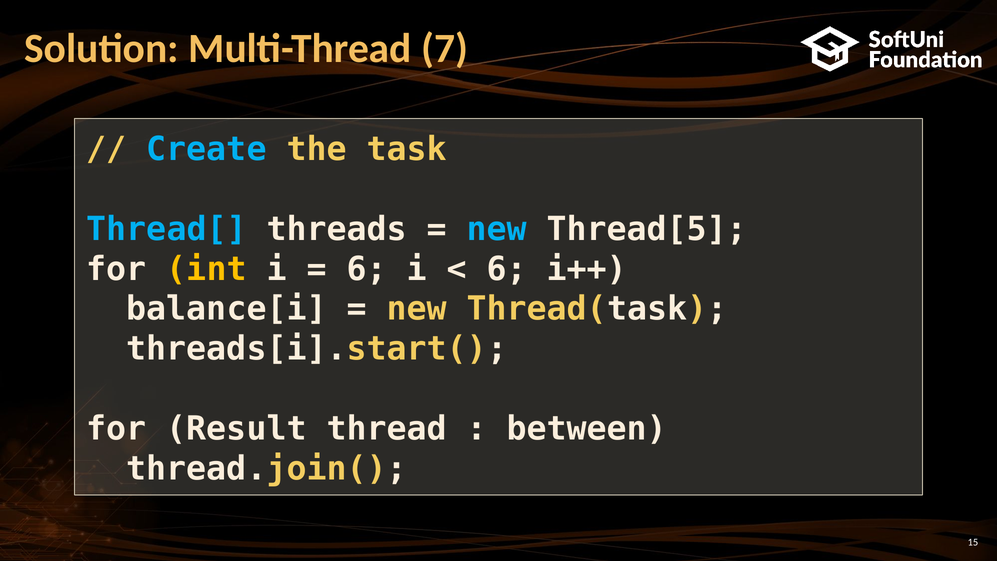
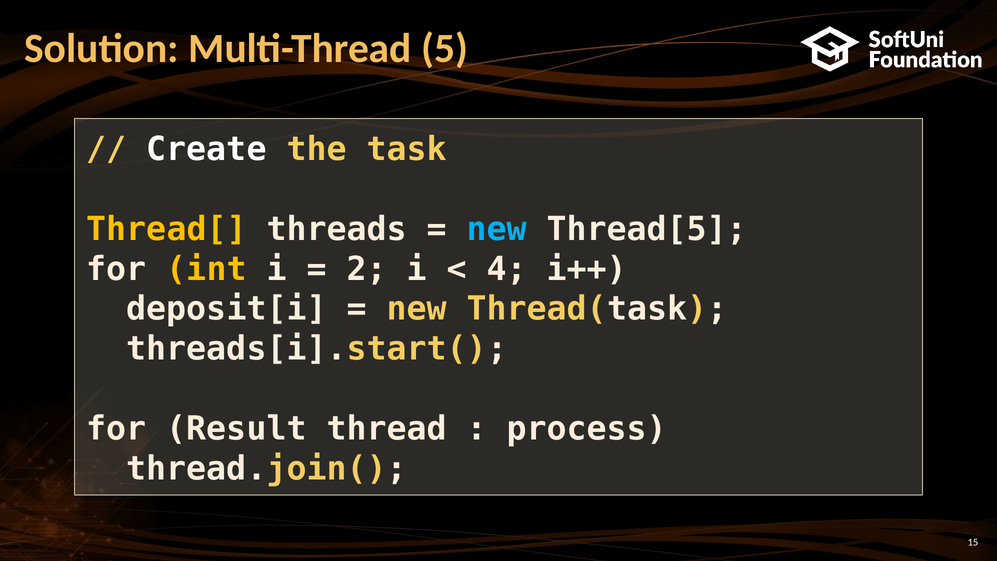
7: 7 -> 5
Create colour: light blue -> white
Thread[ colour: light blue -> yellow
6 at (367, 269): 6 -> 2
6 at (507, 269): 6 -> 4
balance[i: balance[i -> deposit[i
between: between -> process
